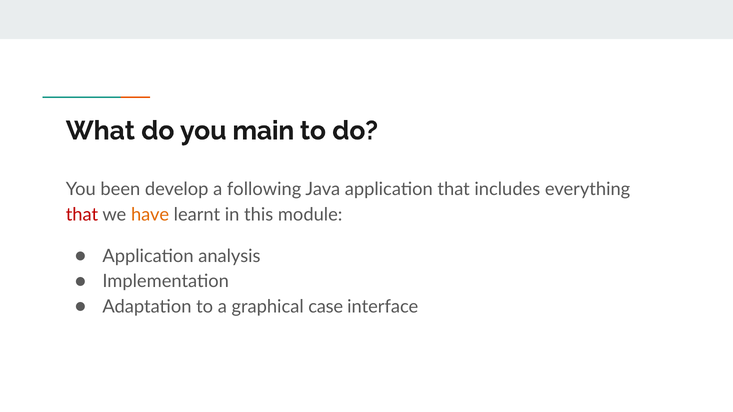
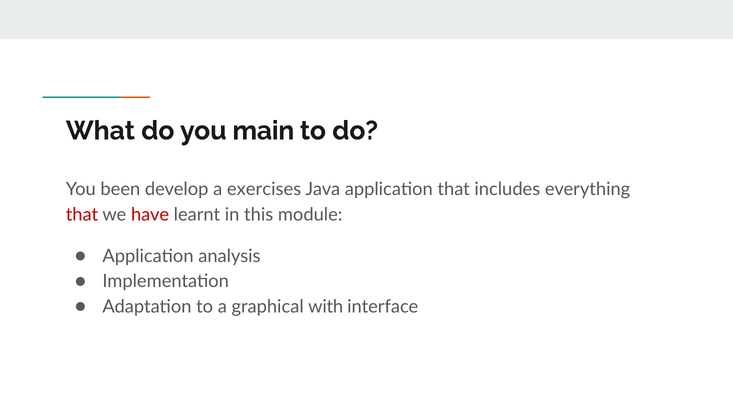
following: following -> exercises
have colour: orange -> red
case: case -> with
